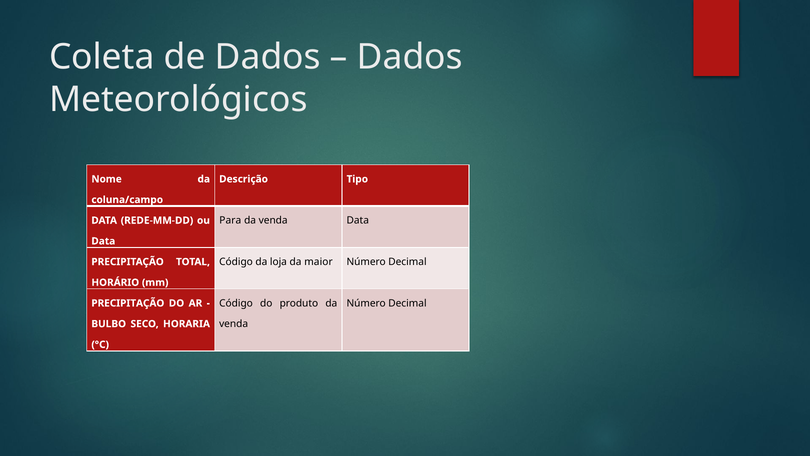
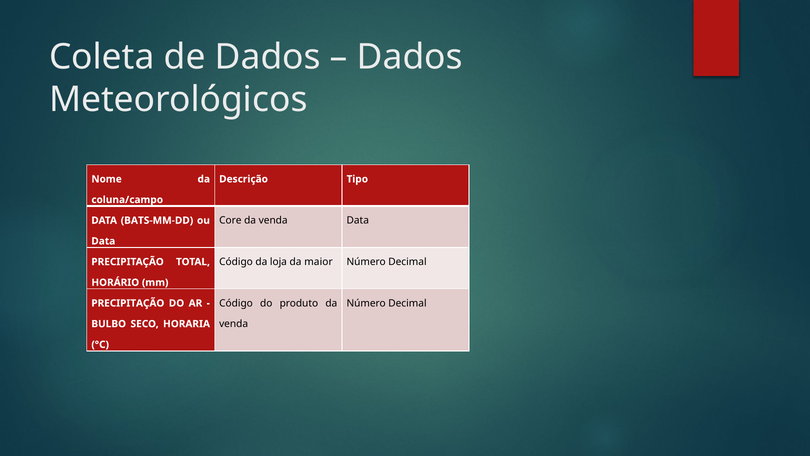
Para: Para -> Core
REDE-MM-DD: REDE-MM-DD -> BATS-MM-DD
